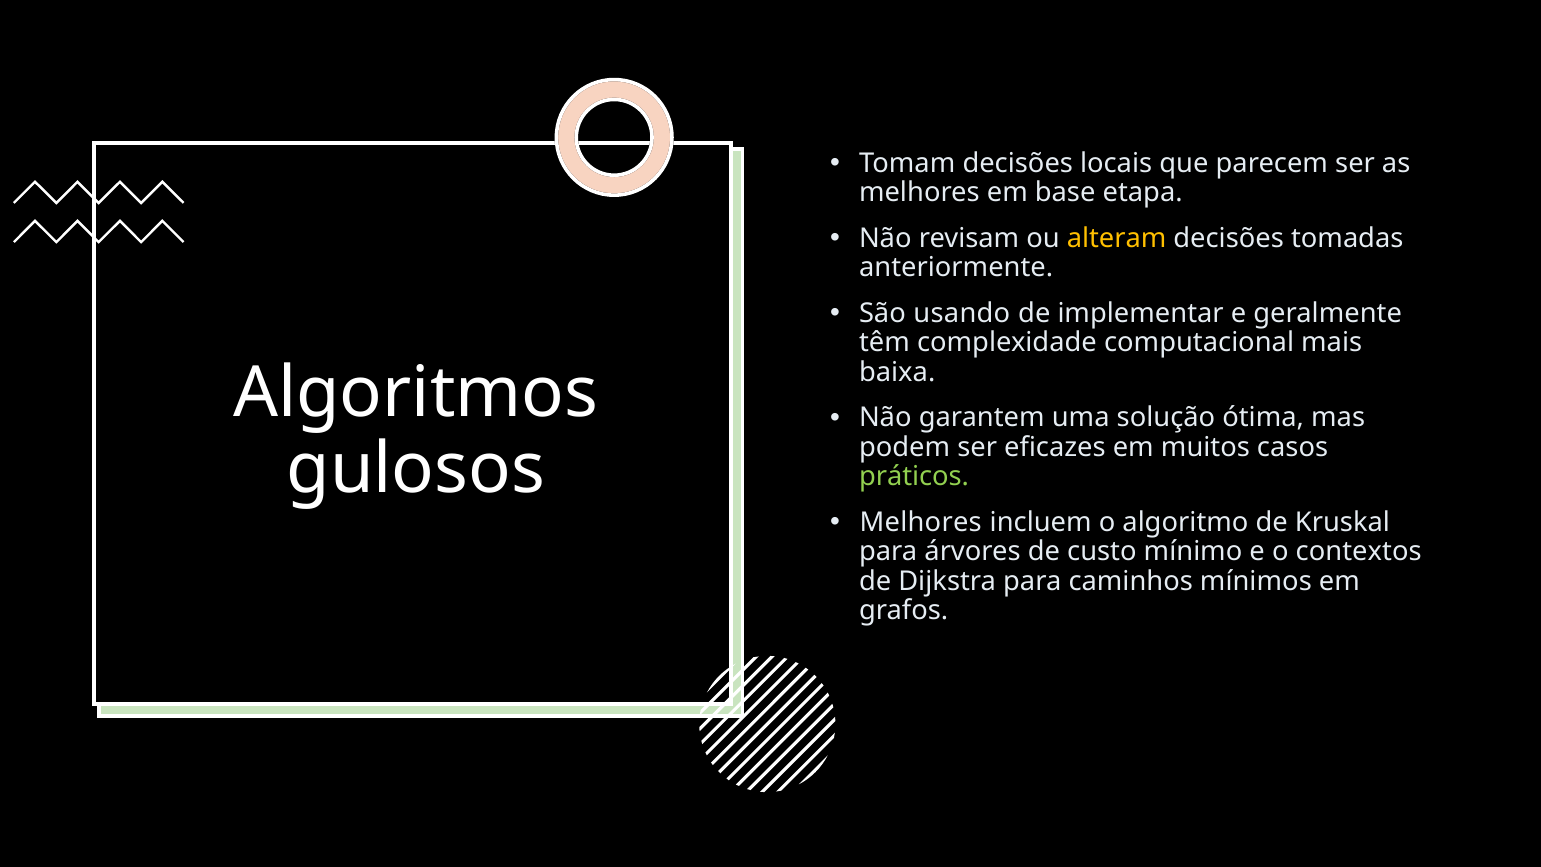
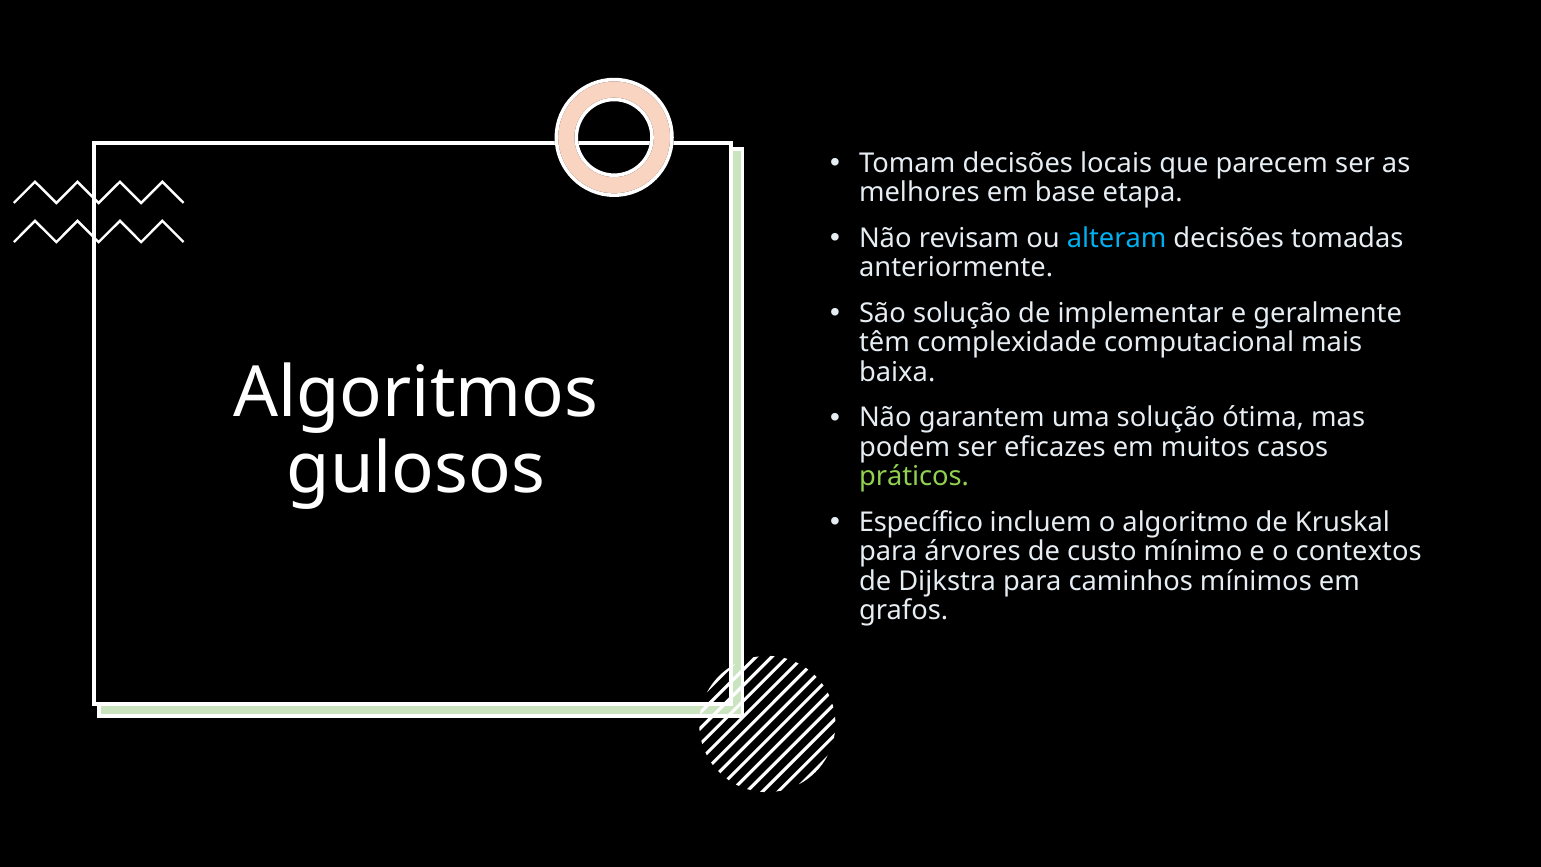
alteram colour: yellow -> light blue
São usando: usando -> solução
Melhores at (921, 522): Melhores -> Específico
